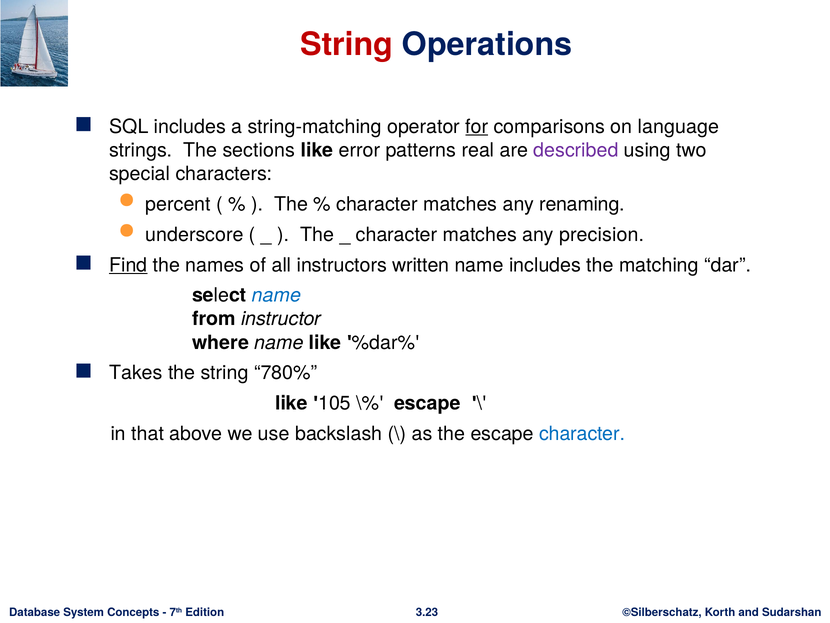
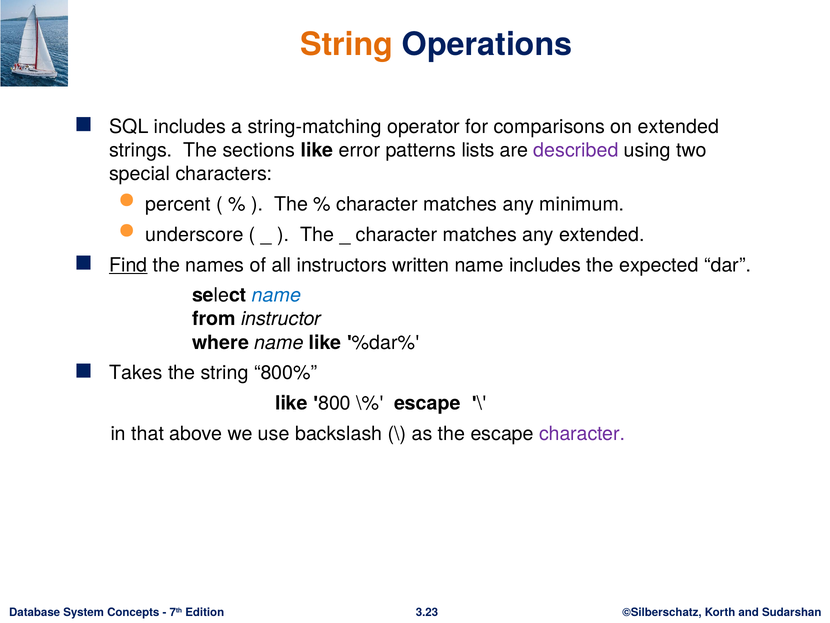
String at (347, 45) colour: red -> orange
for underline: present -> none
on language: language -> extended
real: real -> lists
renaming: renaming -> minimum
any precision: precision -> extended
matching: matching -> expected
780%: 780% -> 800%
105: 105 -> 800
character at (582, 433) colour: blue -> purple
